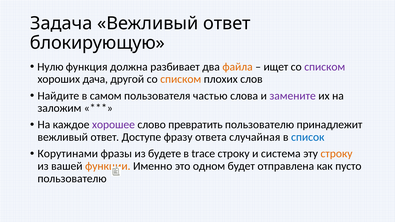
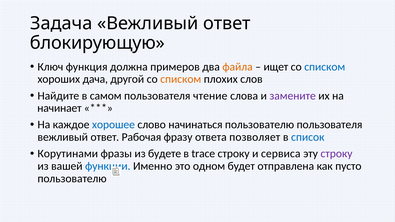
Нулю: Нулю -> Ключ
разбивает: разбивает -> примеров
списком at (325, 67) colour: purple -> blue
частью: частью -> чтение
заложим: заложим -> начинает
хорошее colour: purple -> blue
превратить: превратить -> начинаться
пользователю принадлежит: принадлежит -> пользователя
Доступе: Доступе -> Рабочая
случайная: случайная -> позволяет
система: система -> сервиса
строку at (337, 154) colour: orange -> purple
функции colour: orange -> blue
